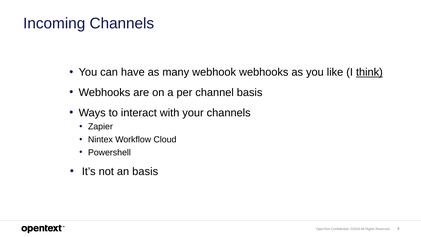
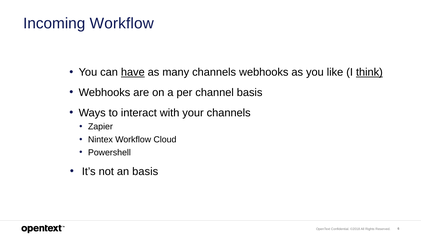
Incoming Channels: Channels -> Workflow
have underline: none -> present
many webhook: webhook -> channels
